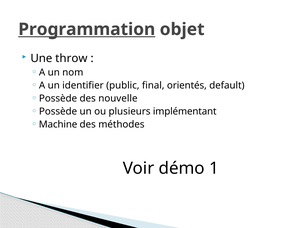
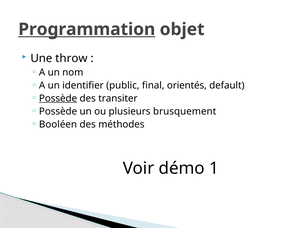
Possède at (58, 99) underline: none -> present
nouvelle: nouvelle -> transiter
implémentant: implémentant -> brusquement
Machine: Machine -> Booléen
